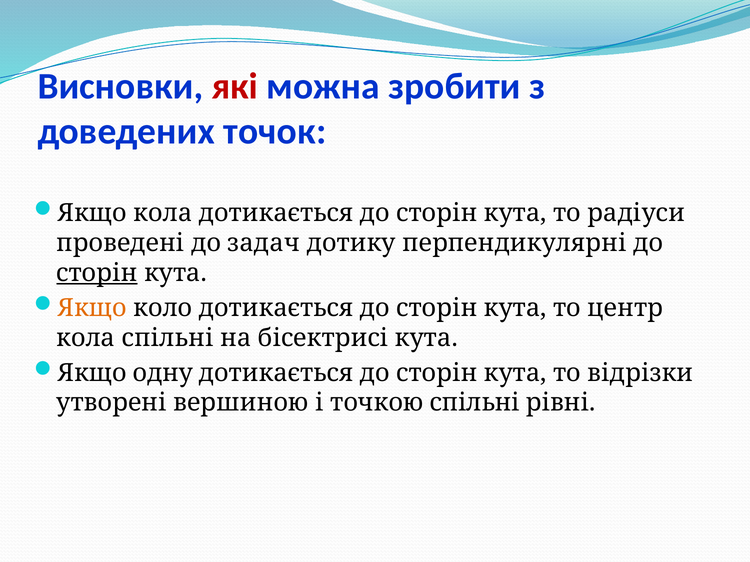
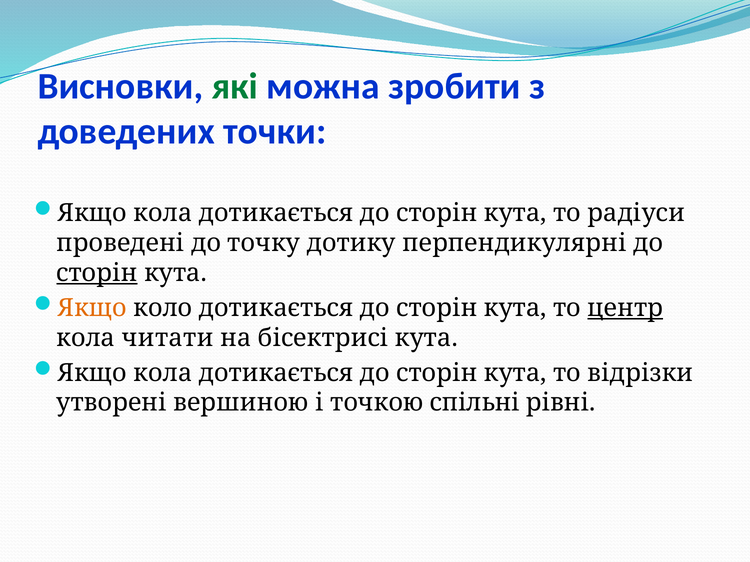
які colour: red -> green
точок: точок -> точки
задач: задач -> точку
центр underline: none -> present
кола спільні: спільні -> читати
одну at (163, 373): одну -> кола
